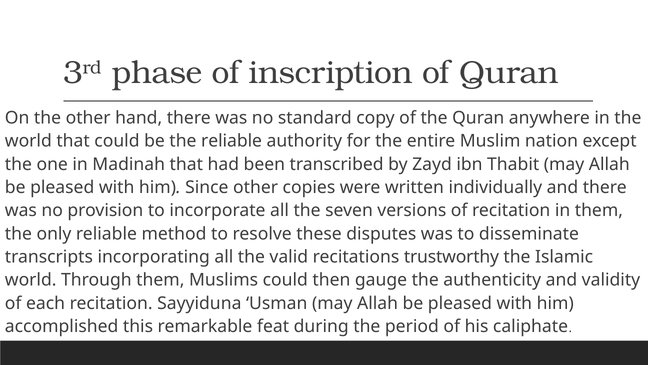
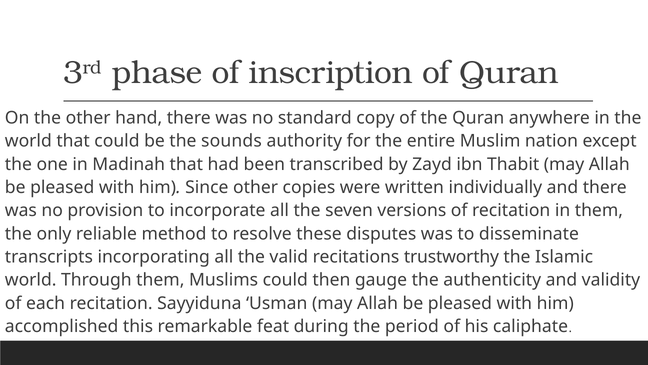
the reliable: reliable -> sounds
